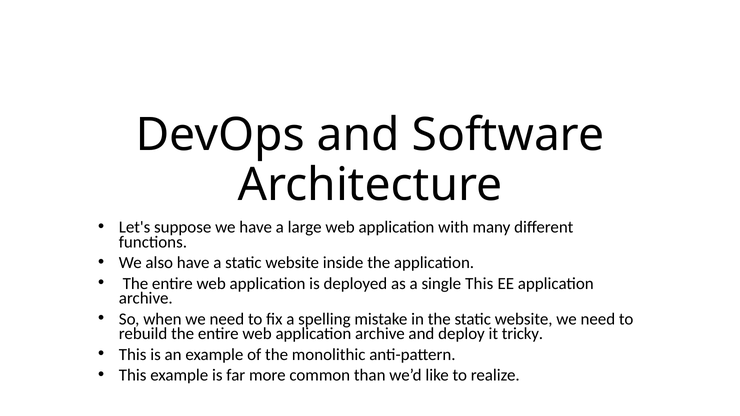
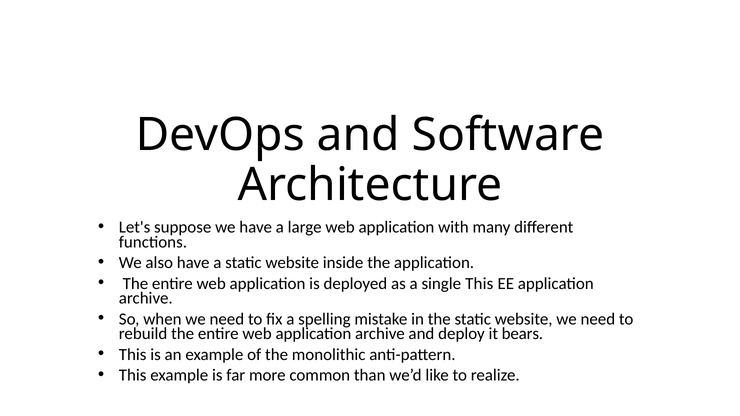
tricky: tricky -> bears
